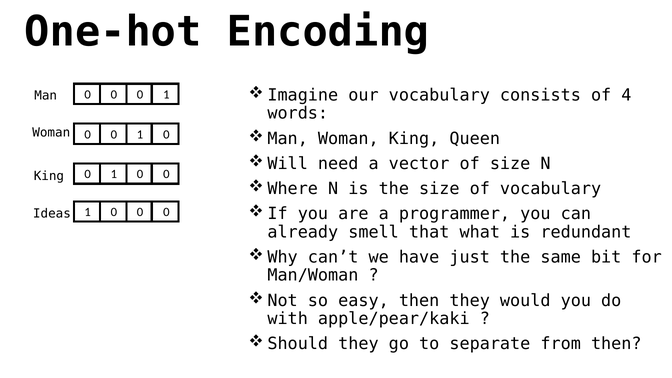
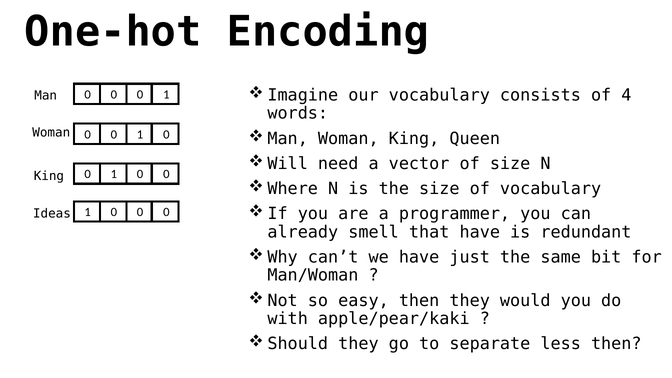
that what: what -> have
from: from -> less
